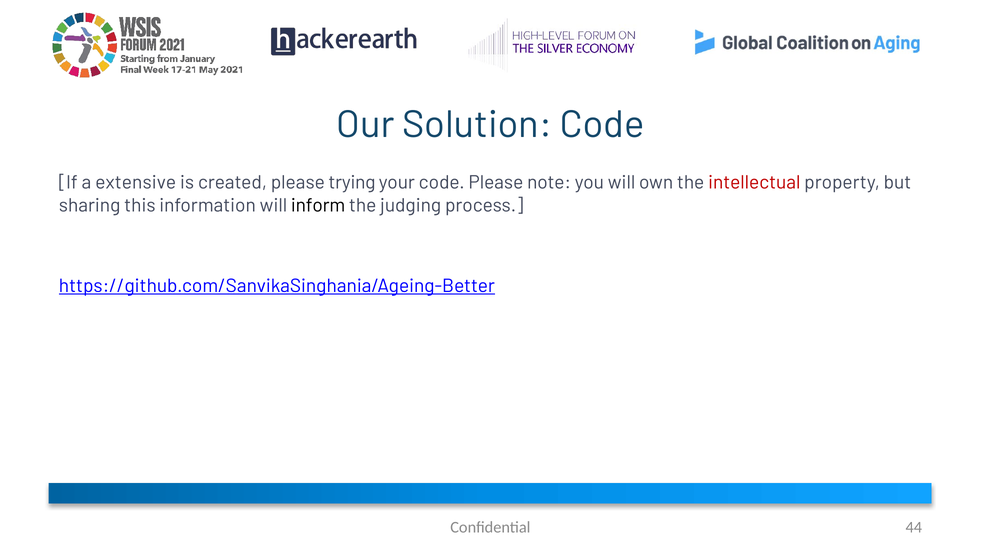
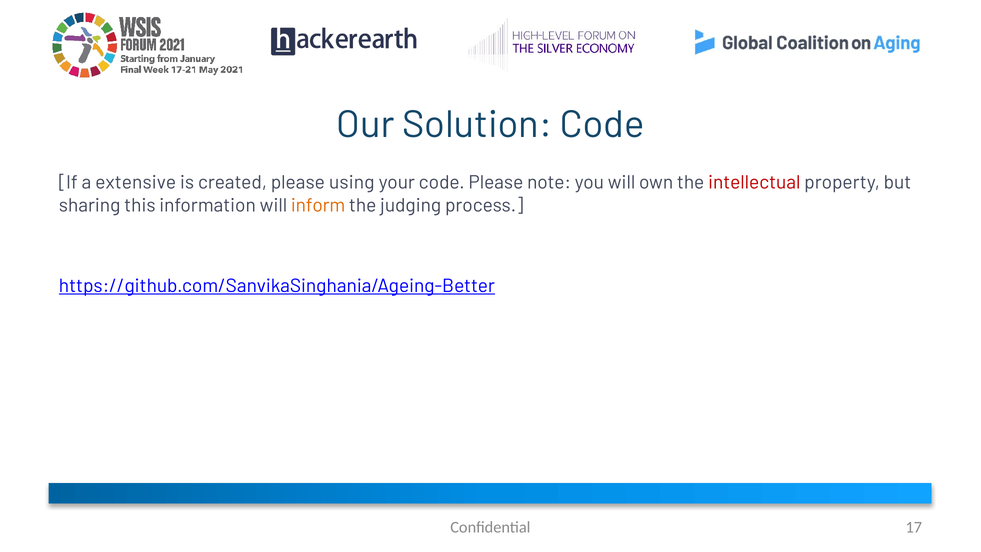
trying: trying -> using
inform colour: black -> orange
44: 44 -> 17
